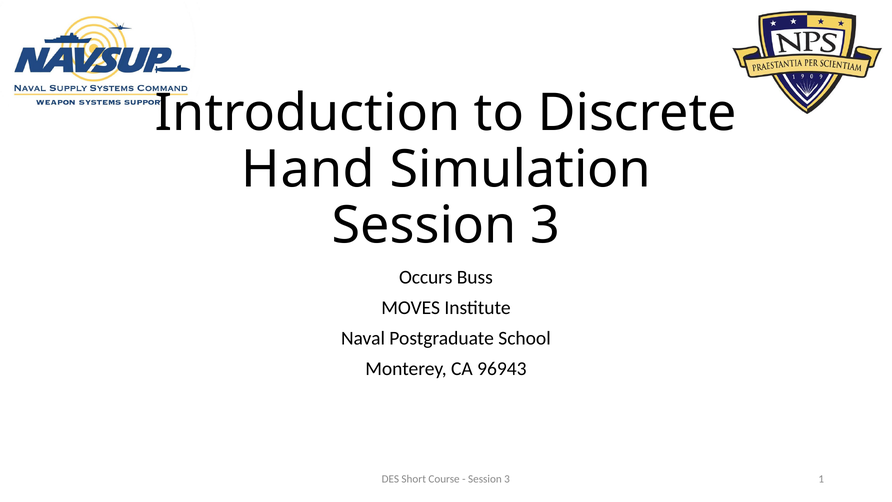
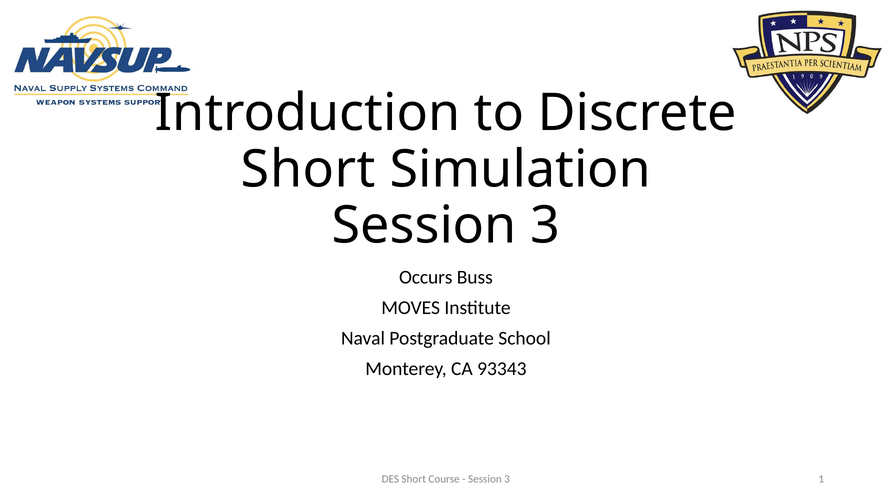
Hand at (308, 169): Hand -> Short
96943: 96943 -> 93343
